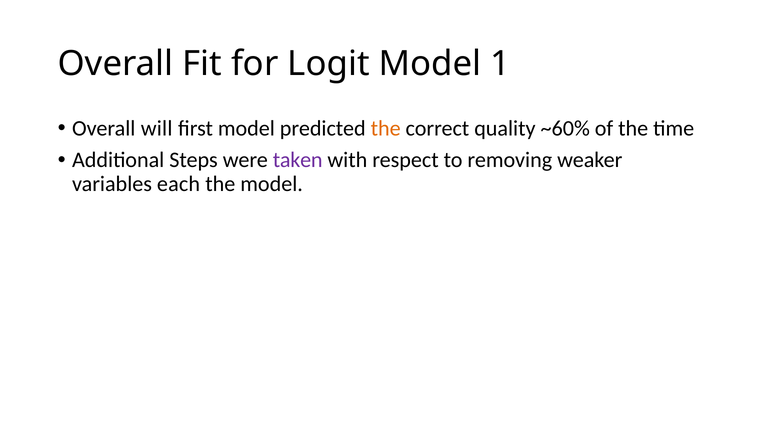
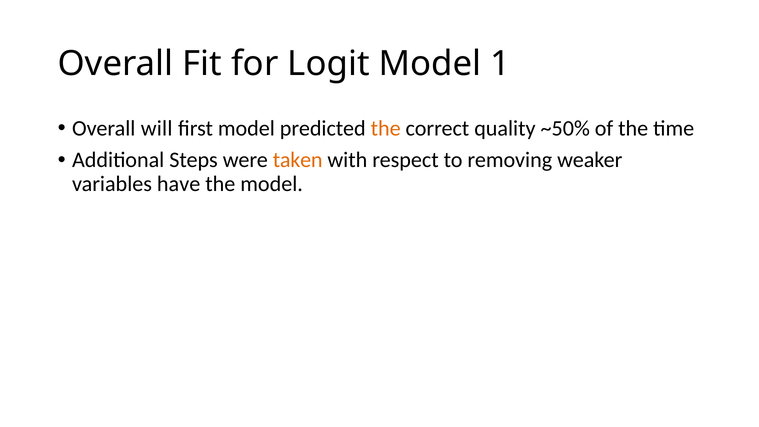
~60%: ~60% -> ~50%
taken colour: purple -> orange
each: each -> have
